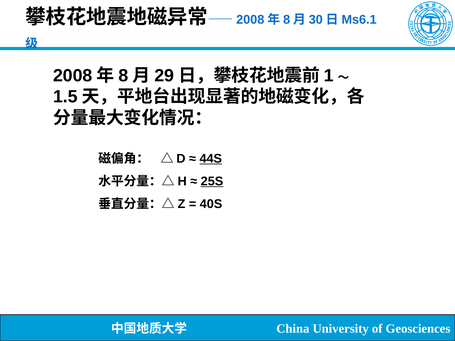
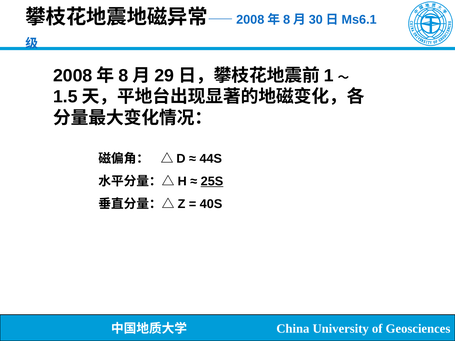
44S underline: present -> none
